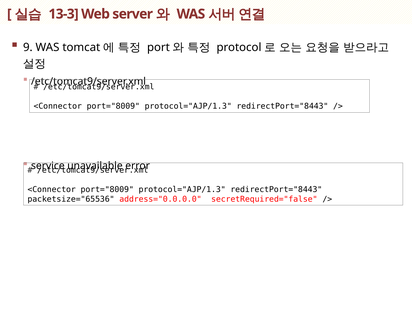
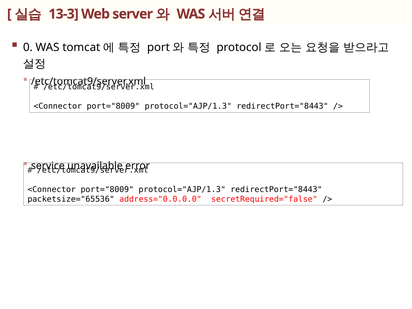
9: 9 -> 0
